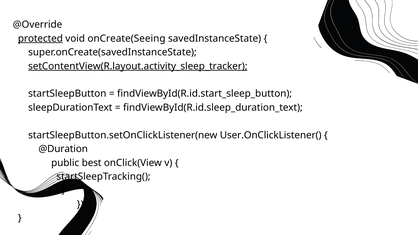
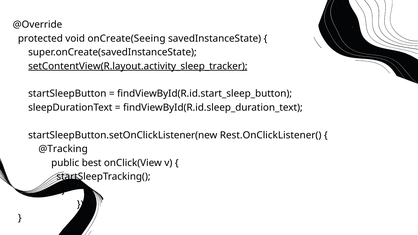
protected underline: present -> none
User.OnClickListener(: User.OnClickListener( -> Rest.OnClickListener(
@Duration: @Duration -> @Tracking
